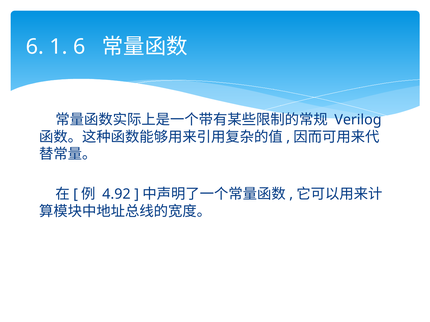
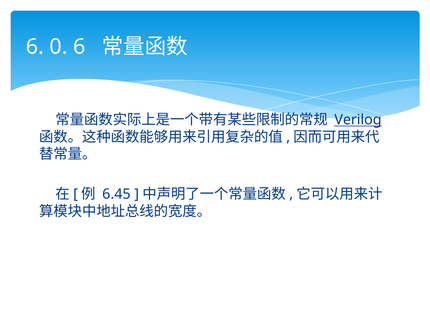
1: 1 -> 0
Verilog underline: none -> present
4.92: 4.92 -> 6.45
